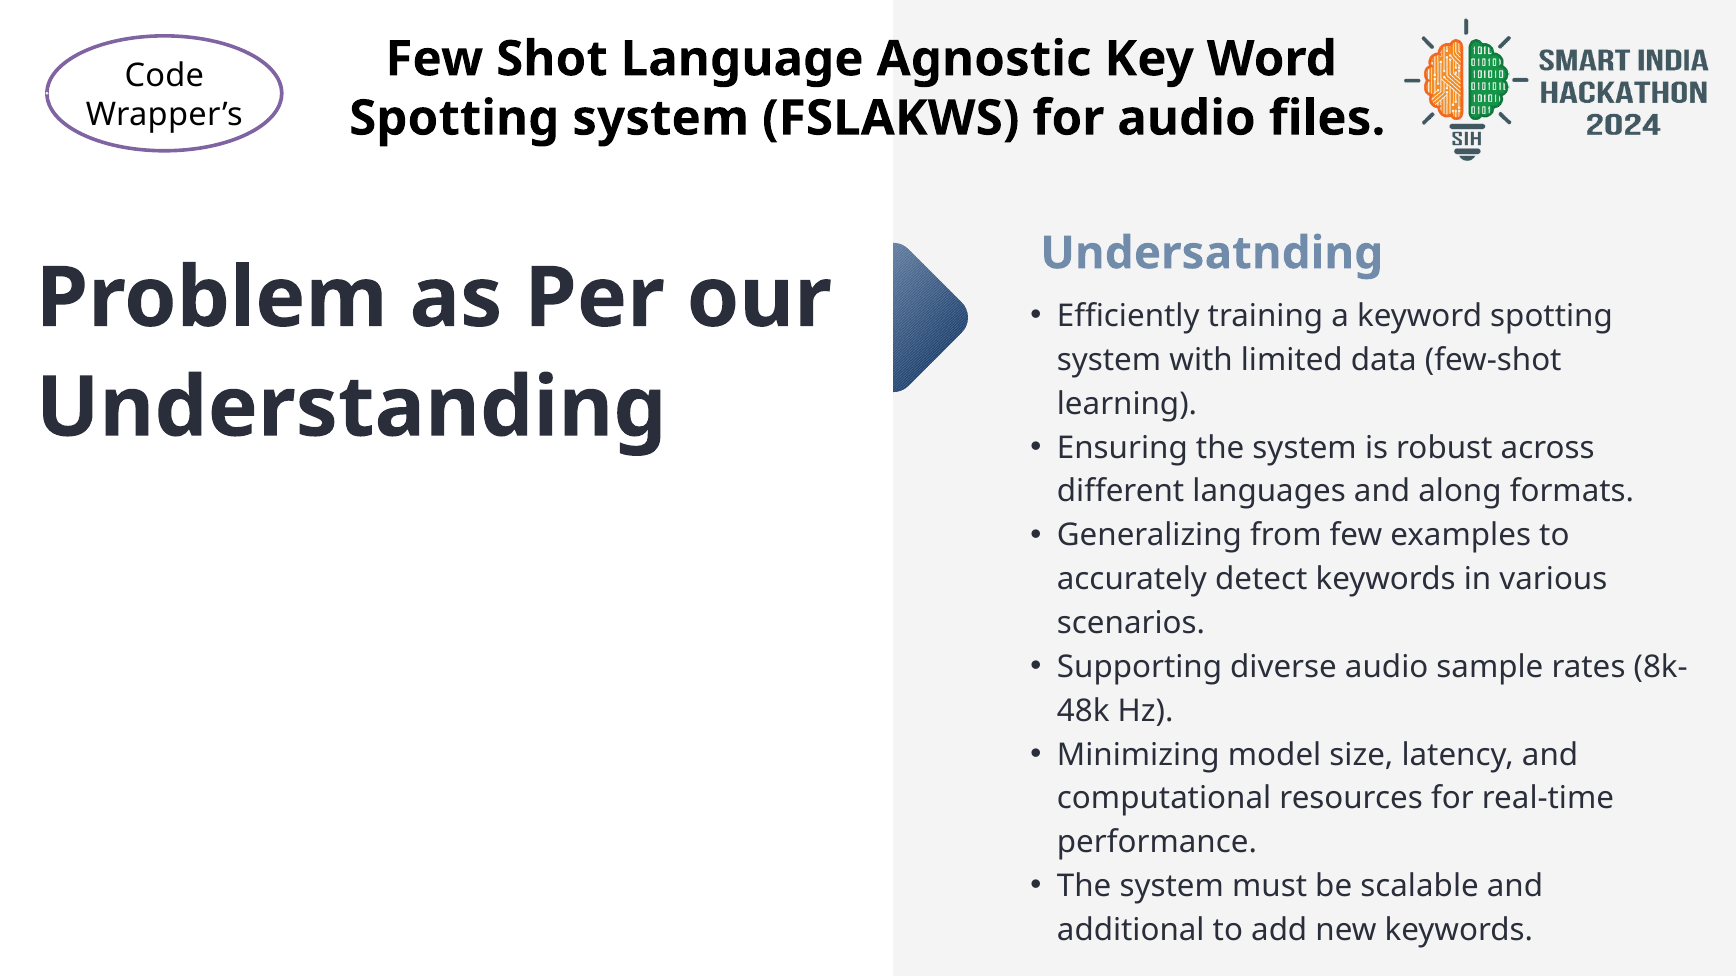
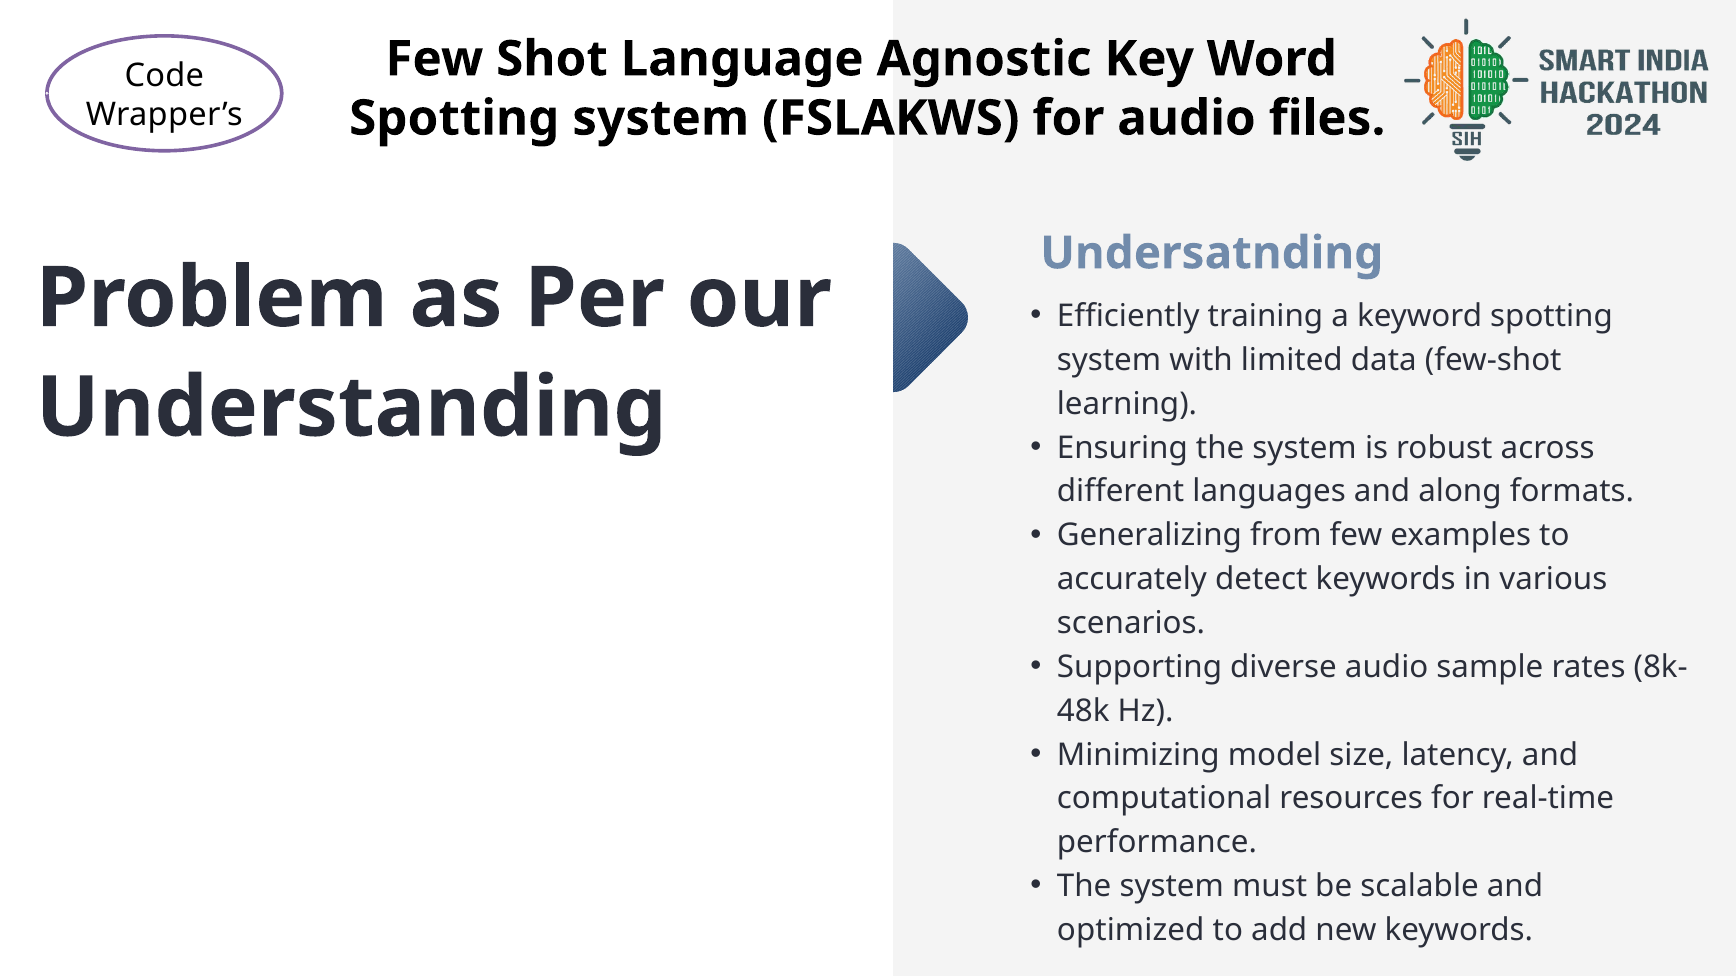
additional: additional -> optimized
